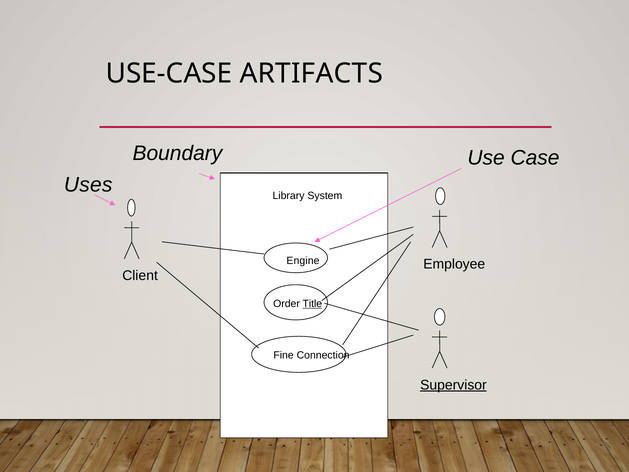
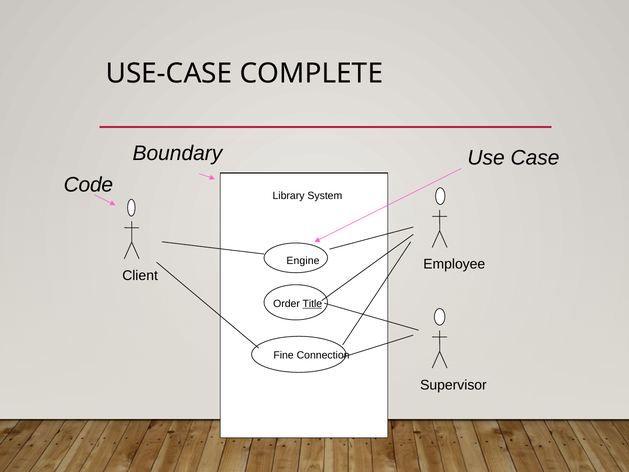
ARTIFACTS: ARTIFACTS -> COMPLETE
Uses: Uses -> Code
Supervisor underline: present -> none
